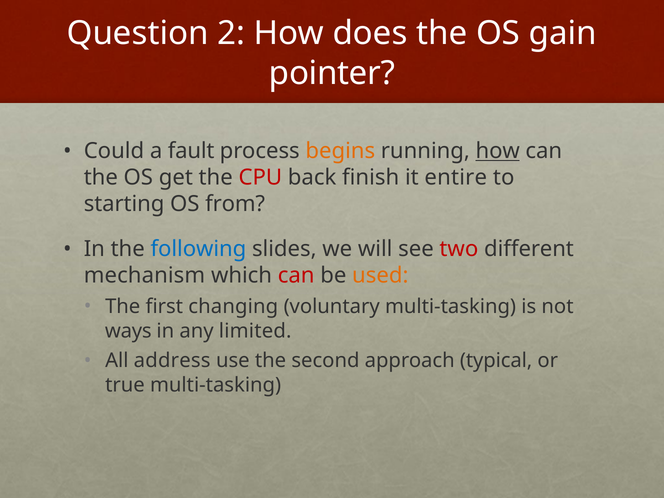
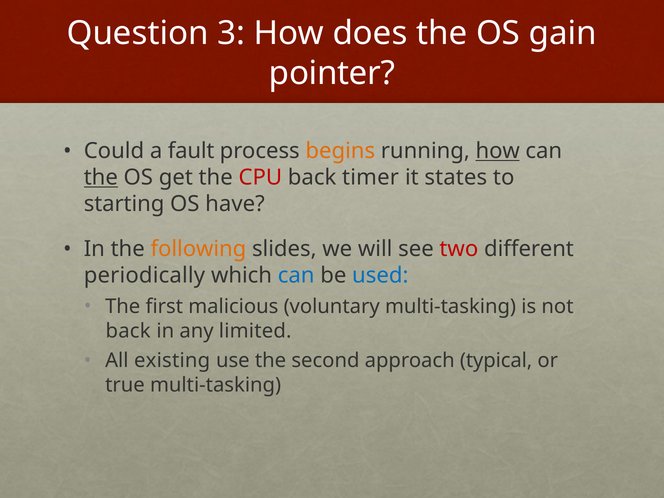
2: 2 -> 3
the at (101, 178) underline: none -> present
finish: finish -> timer
entire: entire -> states
from: from -> have
following colour: blue -> orange
mechanism: mechanism -> periodically
can at (296, 276) colour: red -> blue
used colour: orange -> blue
changing: changing -> malicious
ways at (128, 331): ways -> back
address: address -> existing
